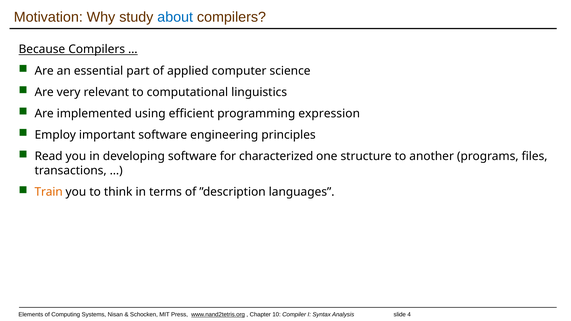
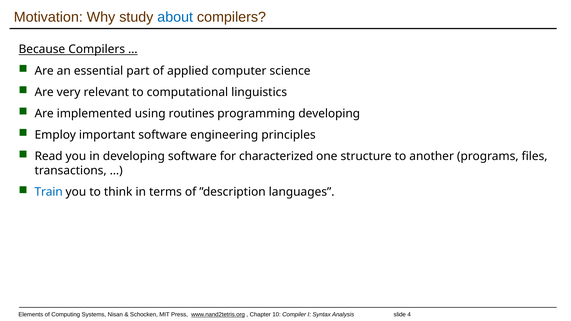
efficient: efficient -> routines
programming expression: expression -> developing
Train colour: orange -> blue
